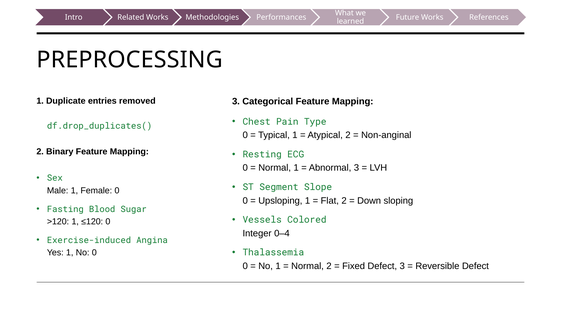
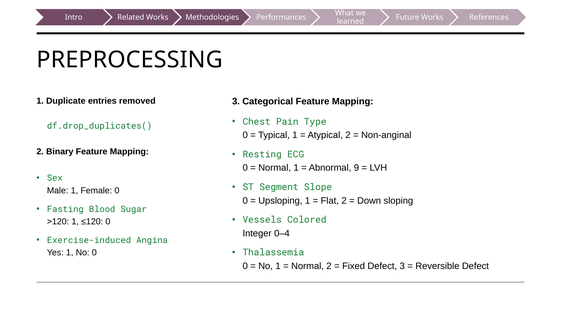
Abnormal 3: 3 -> 9
